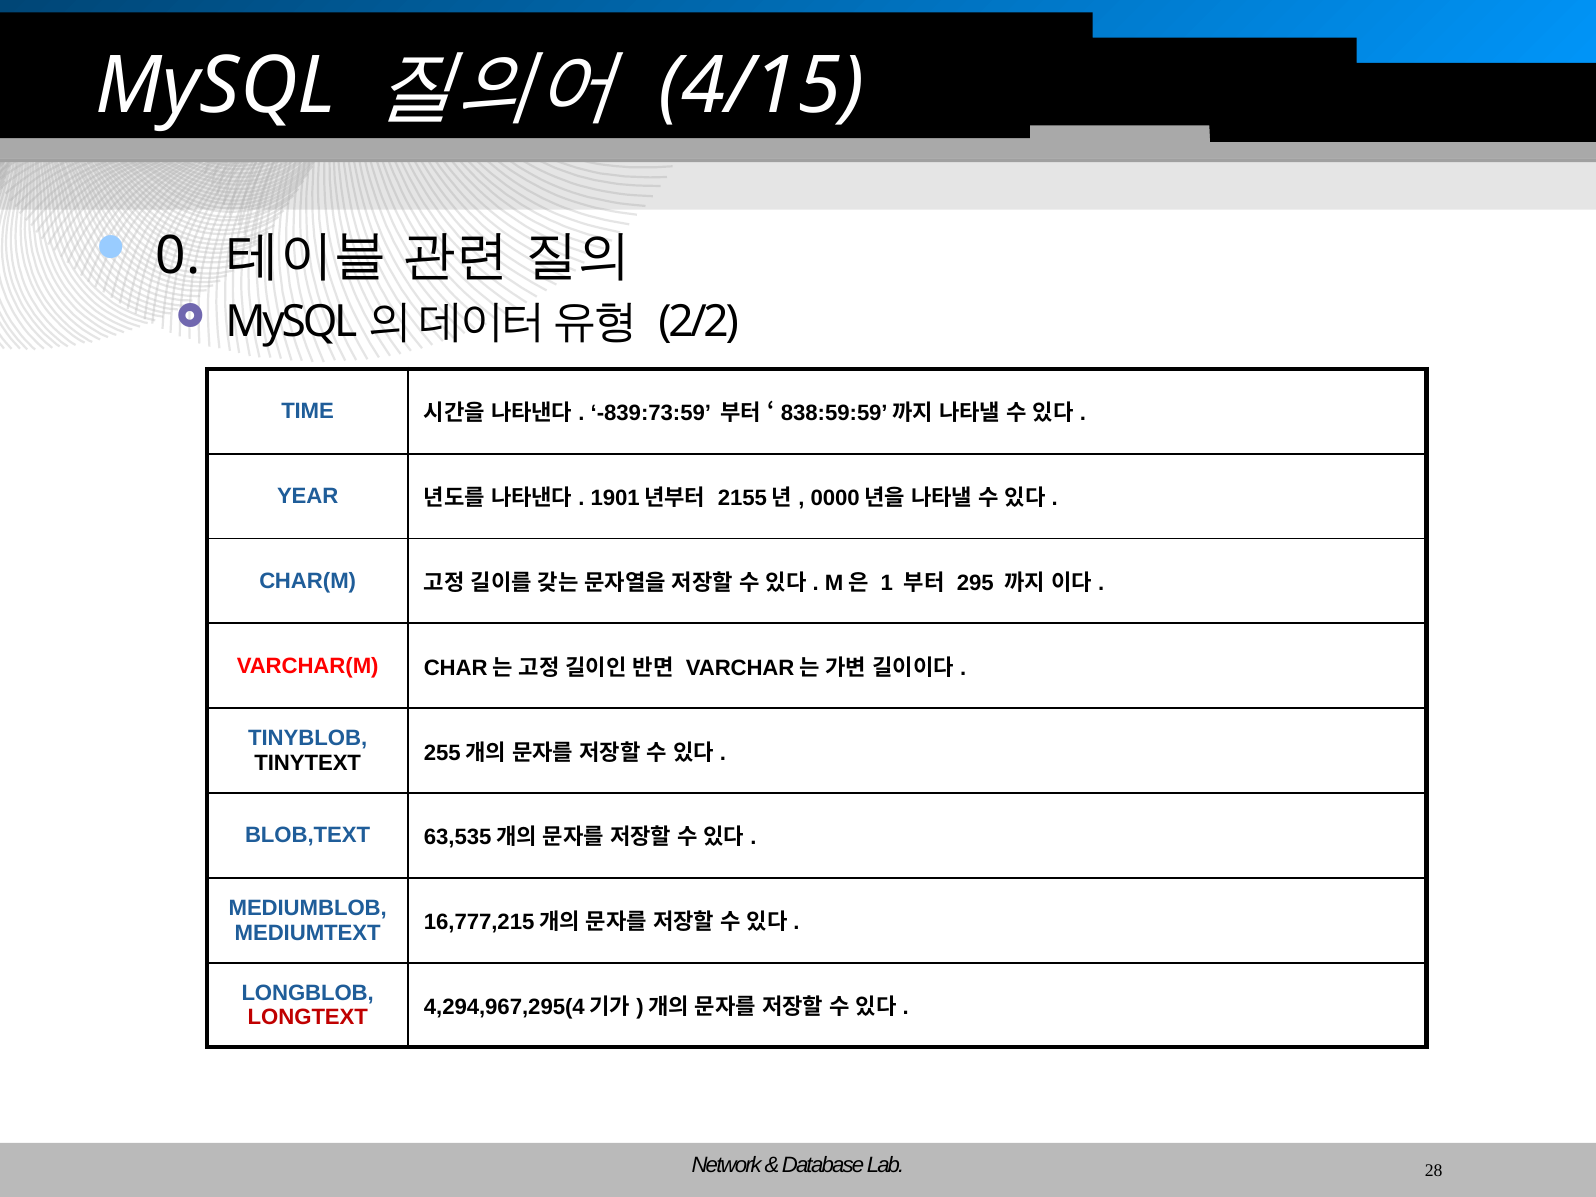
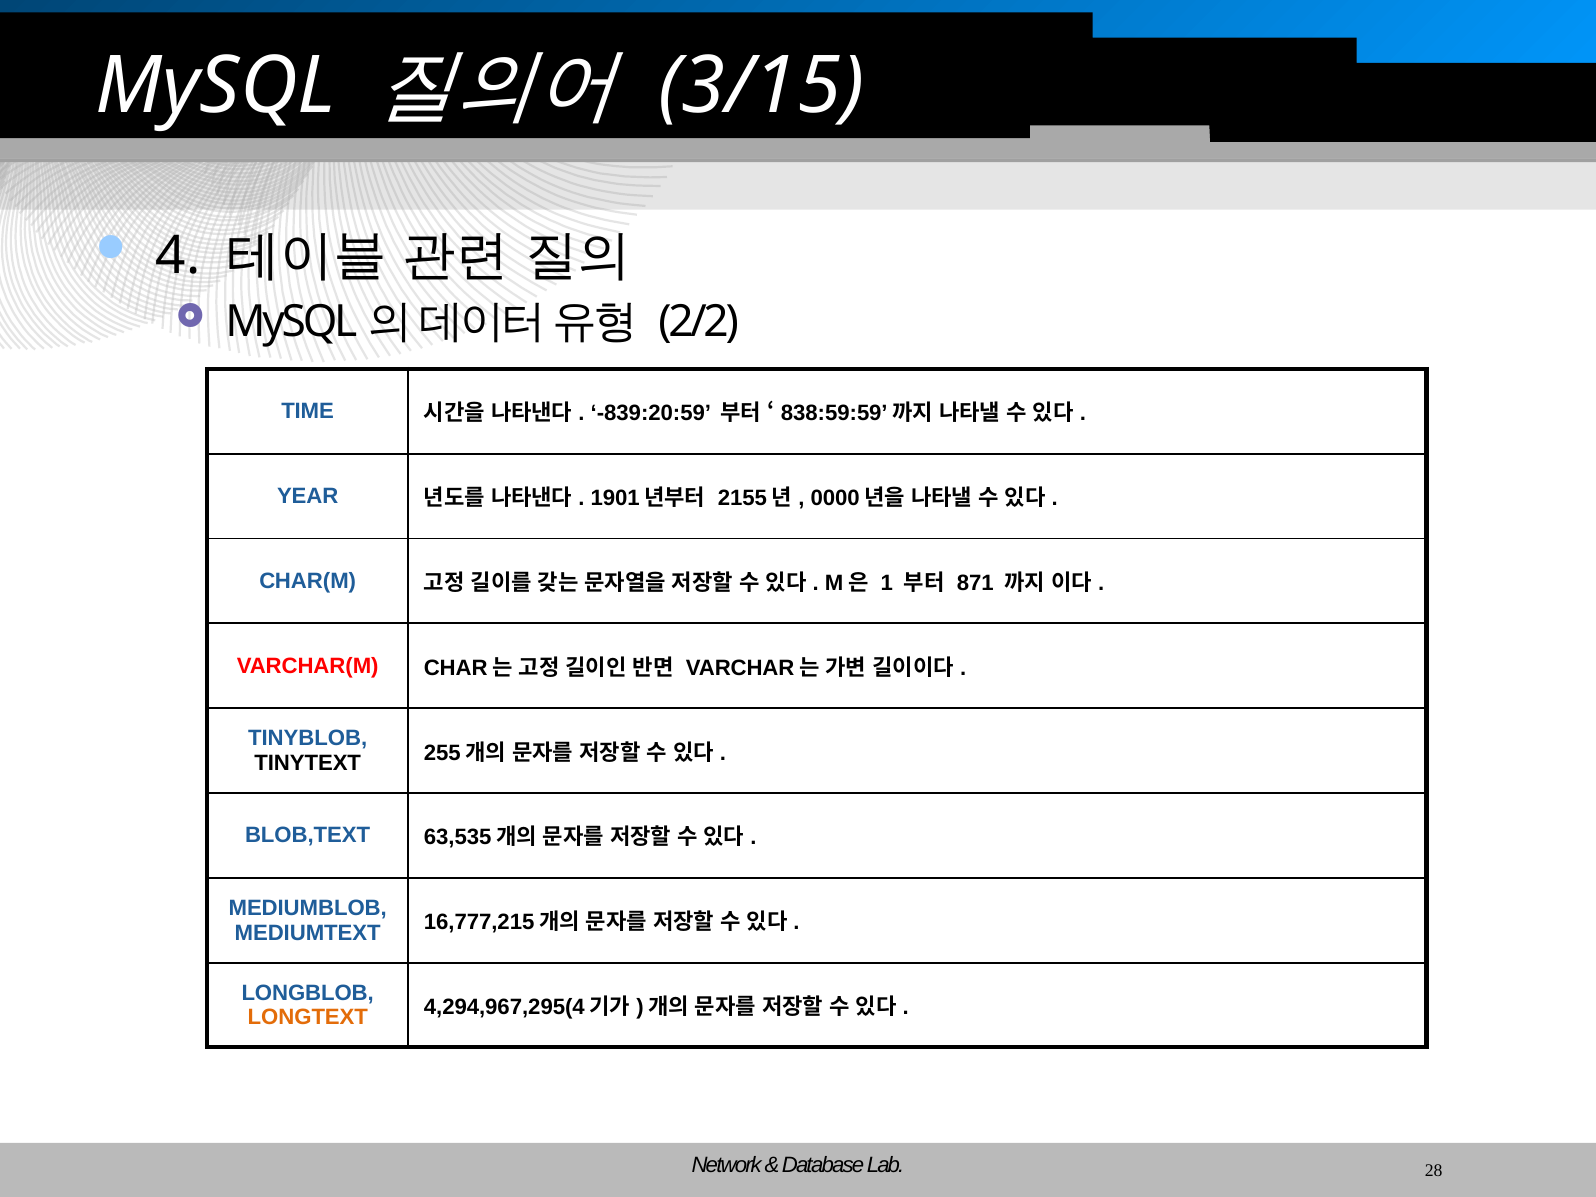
4/15: 4/15 -> 3/15
0: 0 -> 4
-839:73:59: -839:73:59 -> -839:20:59
295: 295 -> 871
LONGTEXT colour: red -> orange
